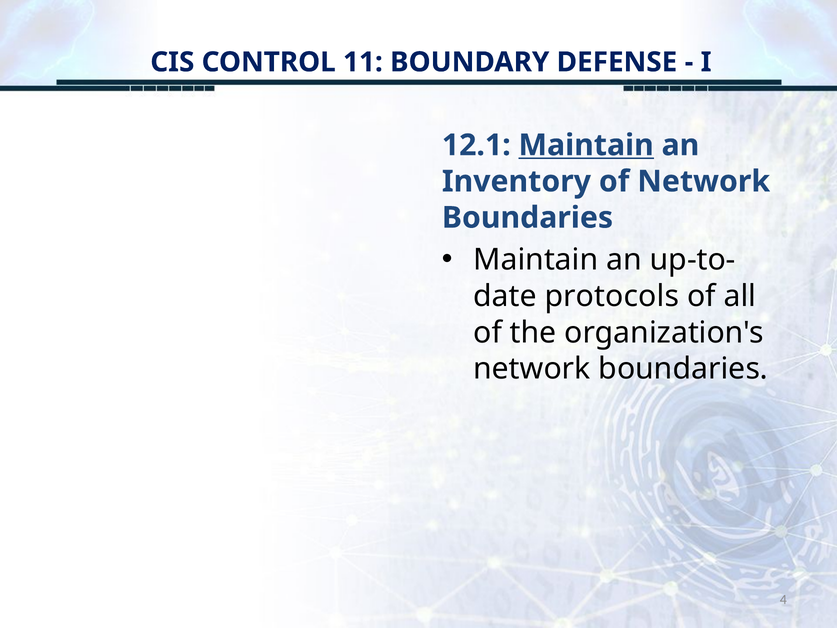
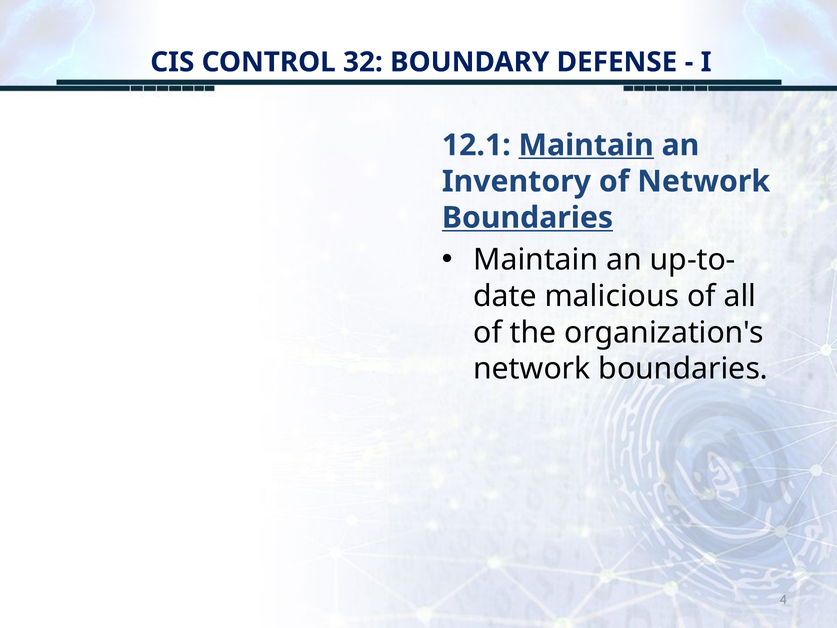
11: 11 -> 32
Boundaries at (527, 218) underline: none -> present
protocols: protocols -> malicious
